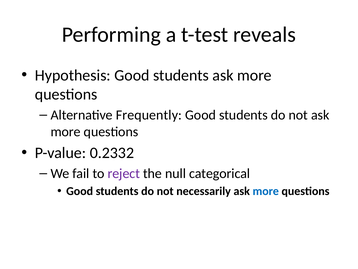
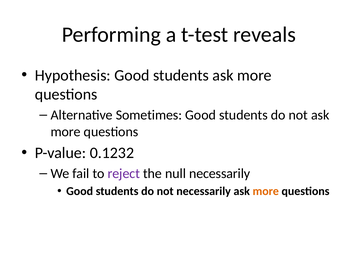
Frequently: Frequently -> Sometimes
0.2332: 0.2332 -> 0.1232
null categorical: categorical -> necessarily
more at (266, 191) colour: blue -> orange
